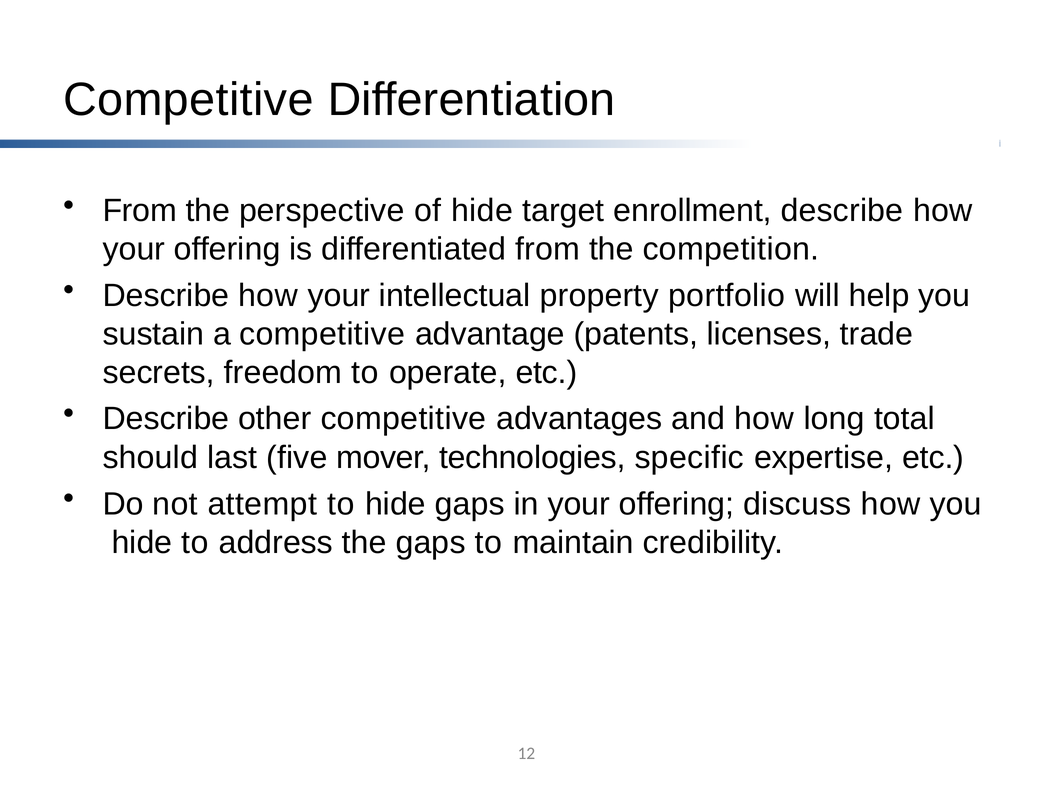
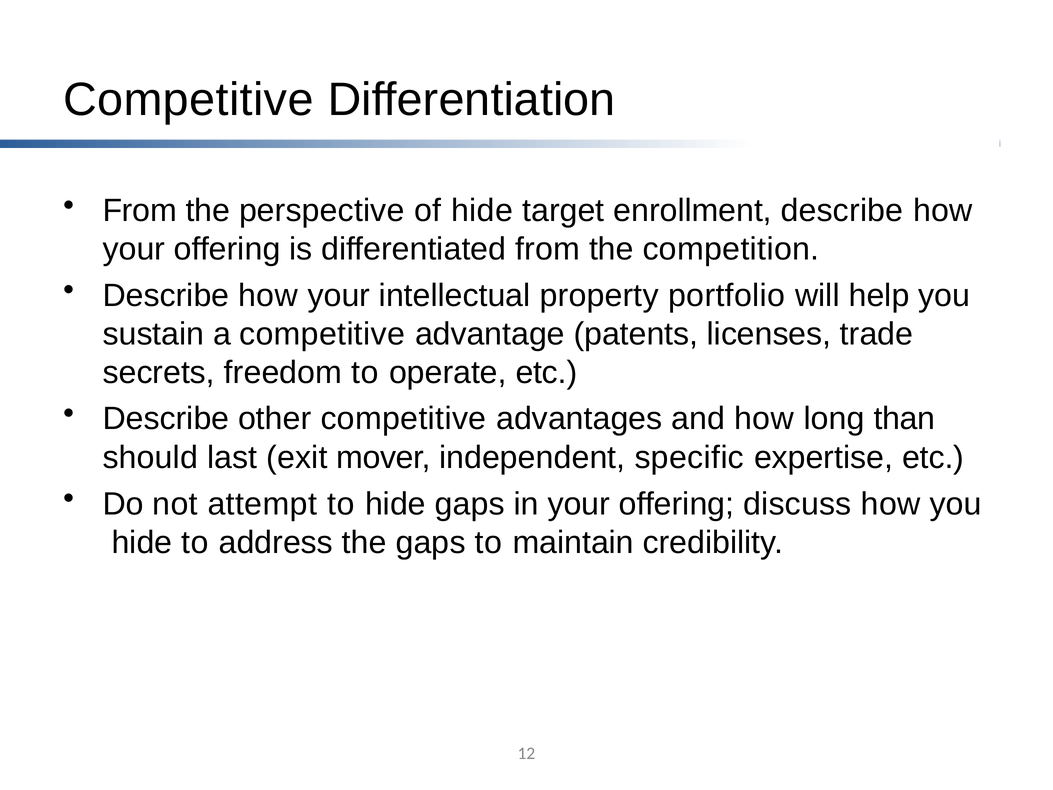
total: total -> than
five: five -> exit
technologies: technologies -> independent
